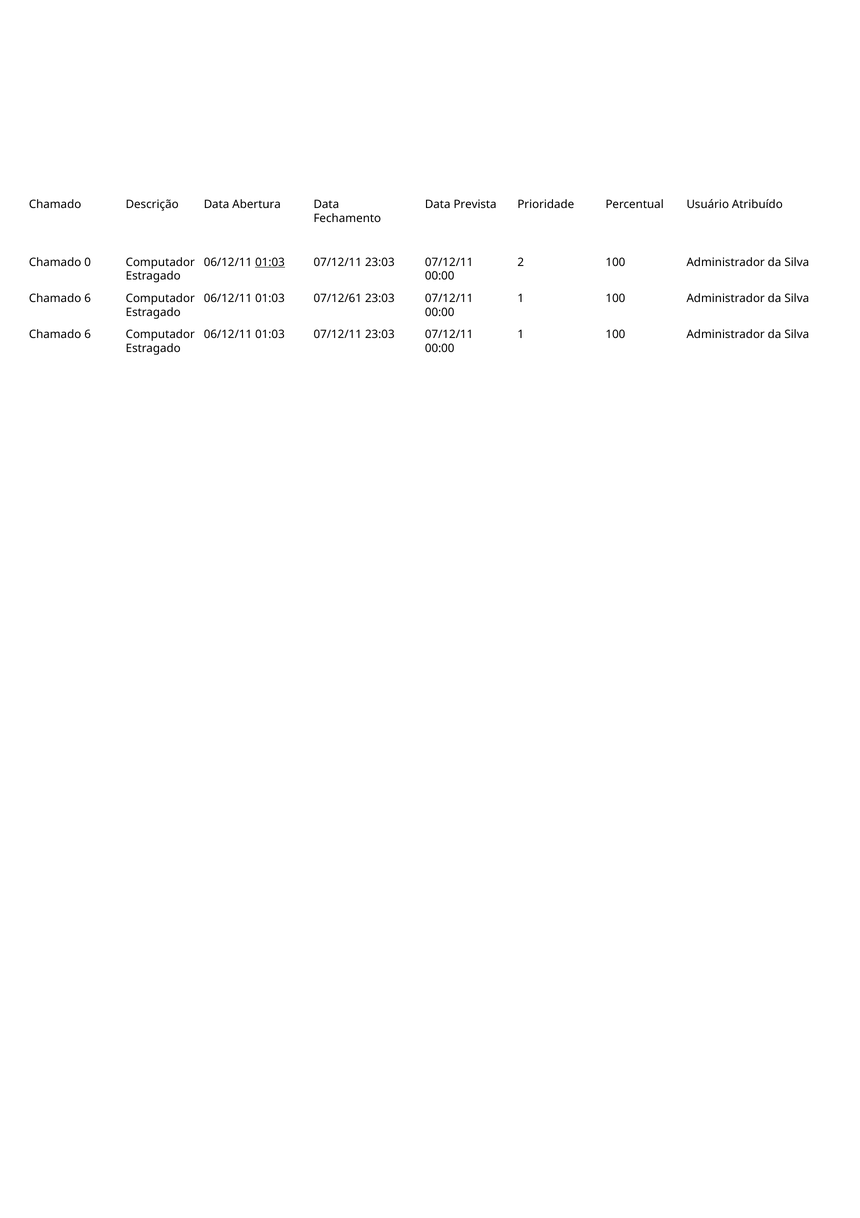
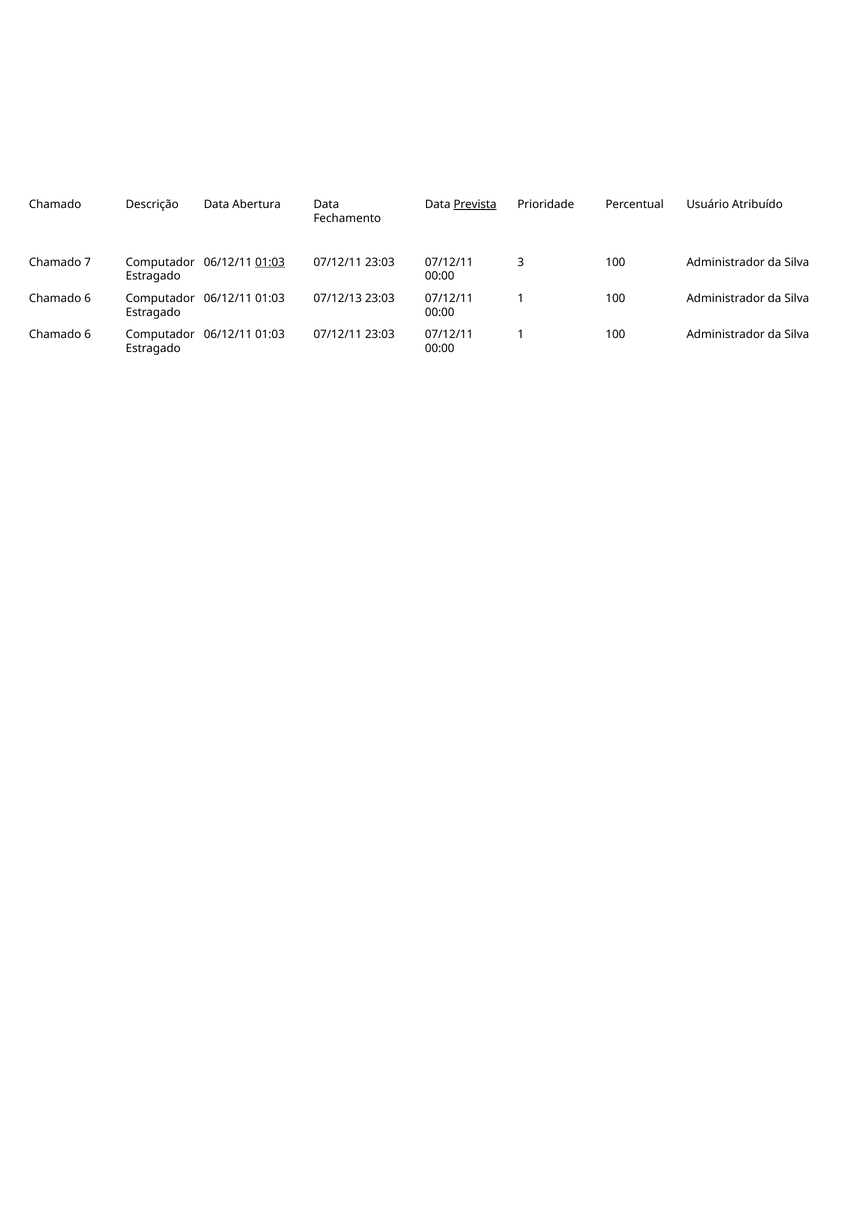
Prevista underline: none -> present
0: 0 -> 7
2: 2 -> 3
07/12/61: 07/12/61 -> 07/12/13
